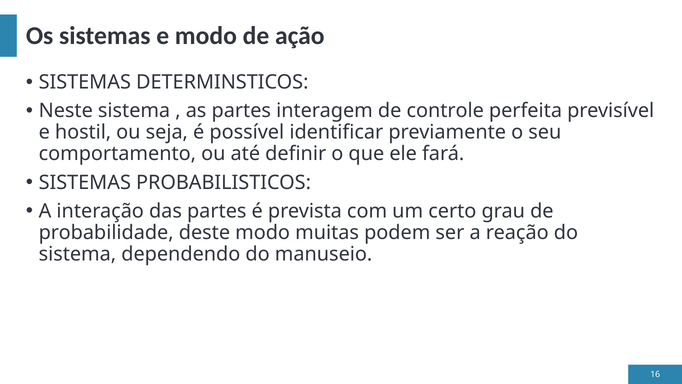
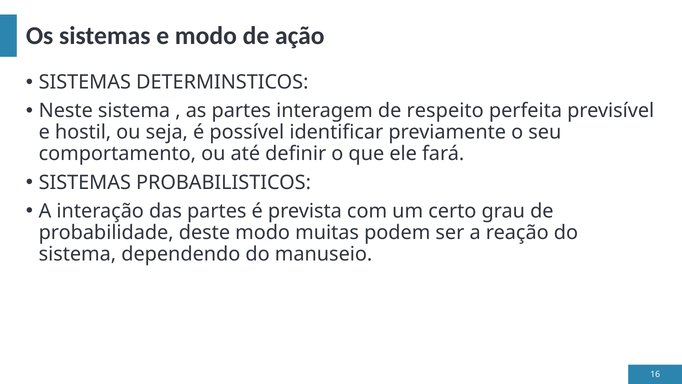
controle: controle -> respeito
